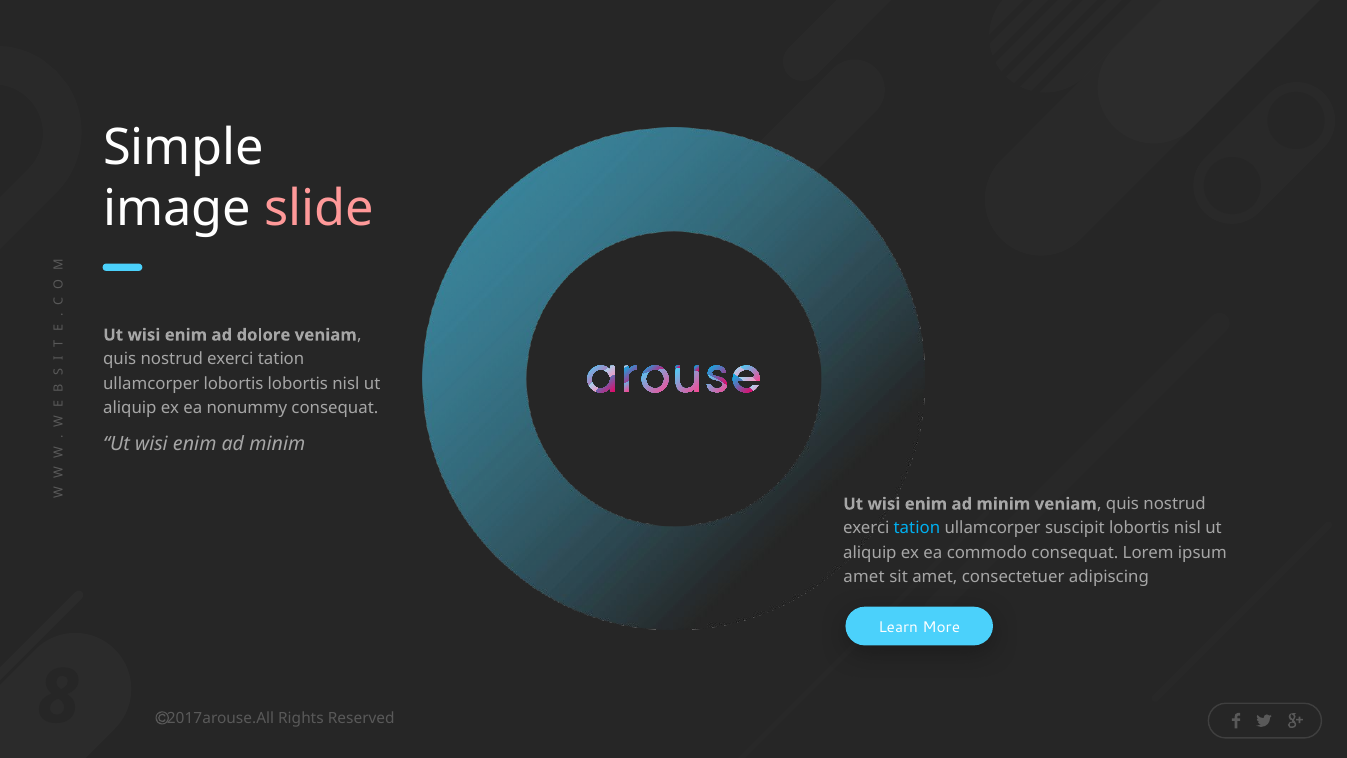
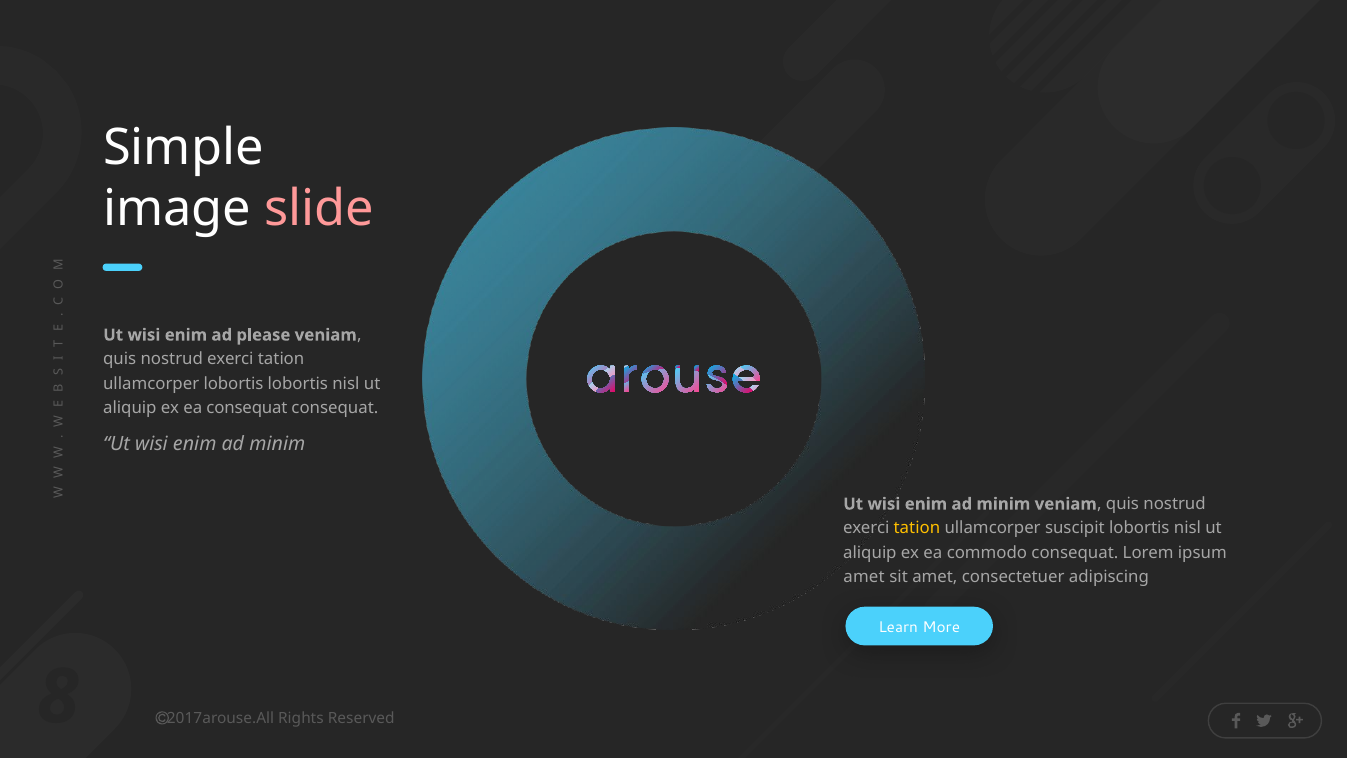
dolore: dolore -> please
ea nonummy: nonummy -> consequat
tation at (917, 528) colour: light blue -> yellow
